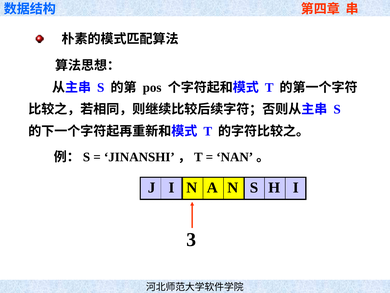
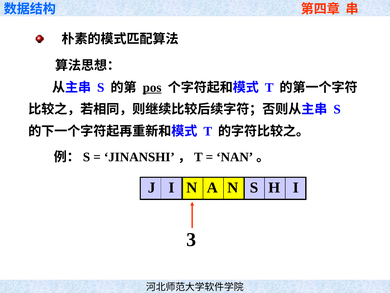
pos underline: none -> present
